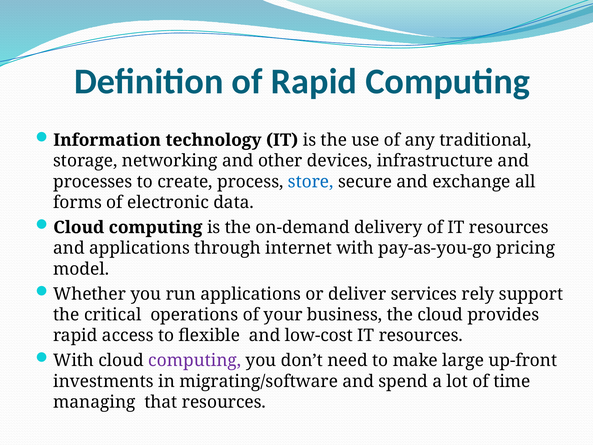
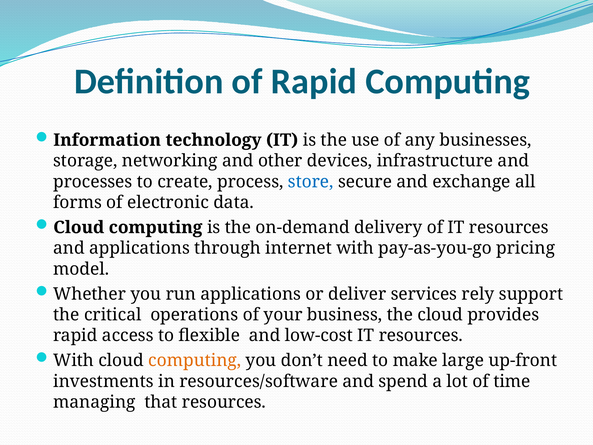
traditional: traditional -> businesses
computing at (195, 360) colour: purple -> orange
migrating/software: migrating/software -> resources/software
